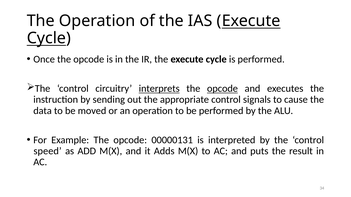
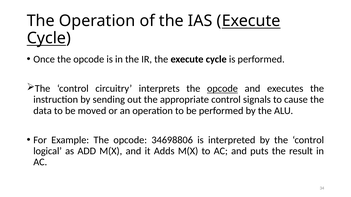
interprets underline: present -> none
00000131: 00000131 -> 34698806
speed: speed -> logical
